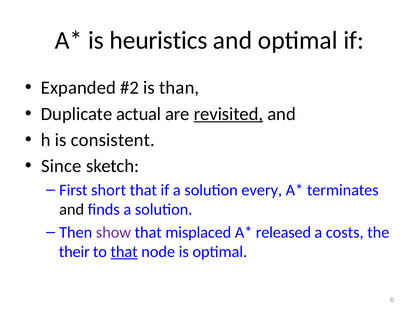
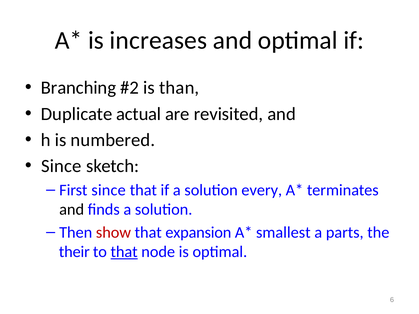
heuristics: heuristics -> increases
Expanded: Expanded -> Branching
revisited underline: present -> none
consistent: consistent -> numbered
First short: short -> since
show colour: purple -> red
misplaced: misplaced -> expansion
released: released -> smallest
costs: costs -> parts
